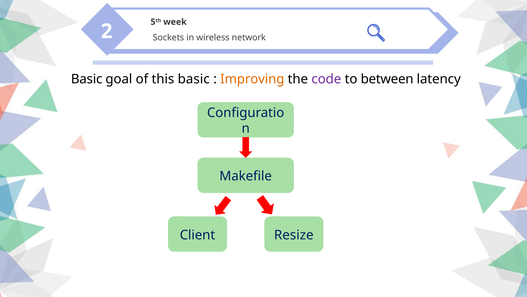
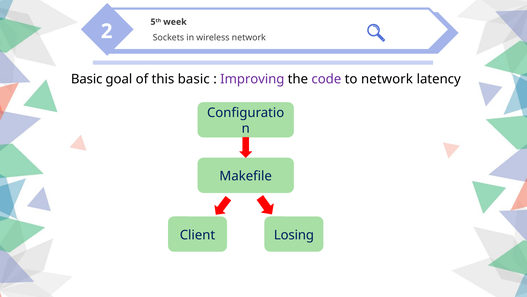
Improving colour: orange -> purple
to between: between -> network
Resize: Resize -> Losing
